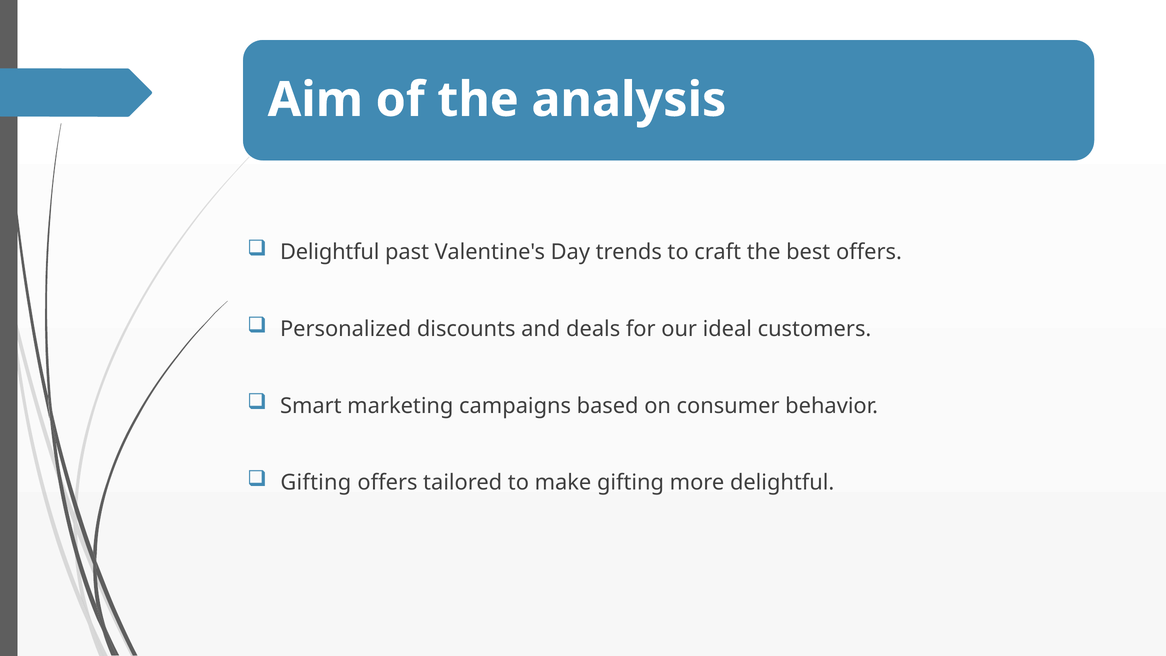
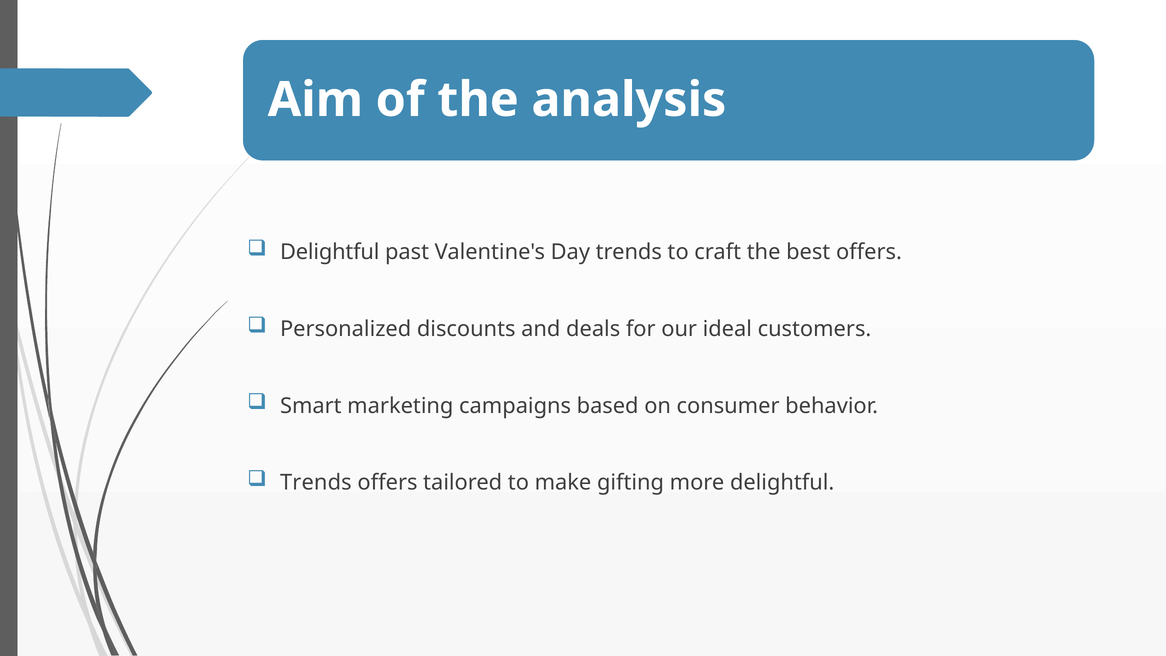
Gifting at (316, 483): Gifting -> Trends
